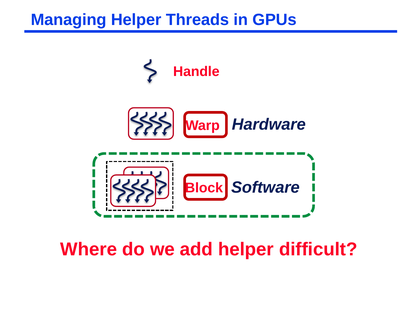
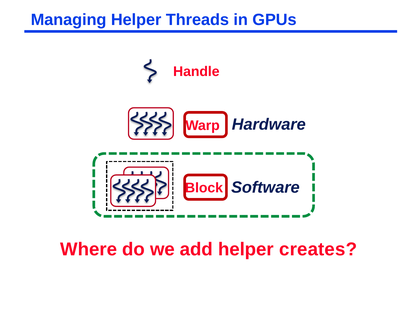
difficult: difficult -> creates
